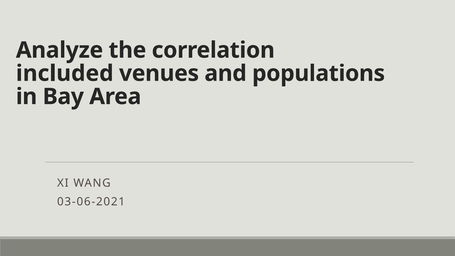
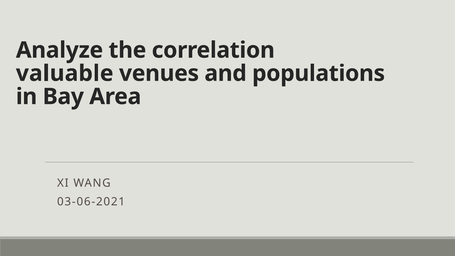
included: included -> valuable
